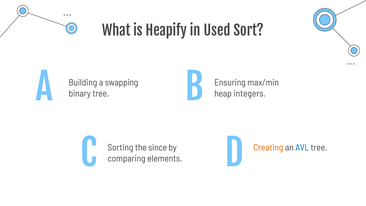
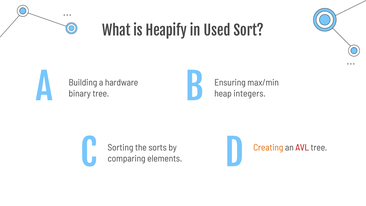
swapping: swapping -> hardware
since: since -> sorts
AVL colour: blue -> red
